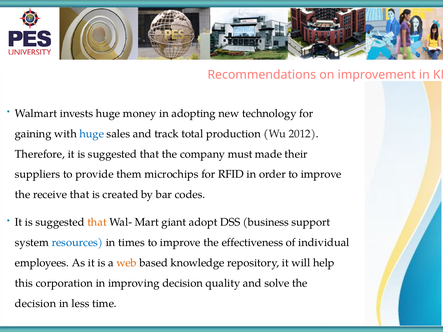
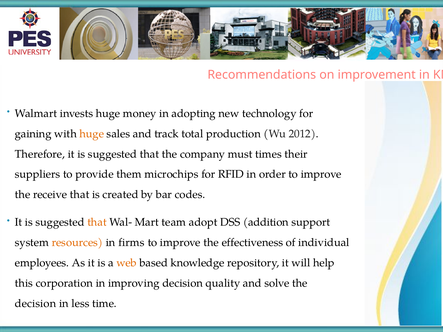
huge at (92, 134) colour: blue -> orange
made: made -> times
giant: giant -> team
business: business -> addition
resources colour: blue -> orange
times: times -> firms
